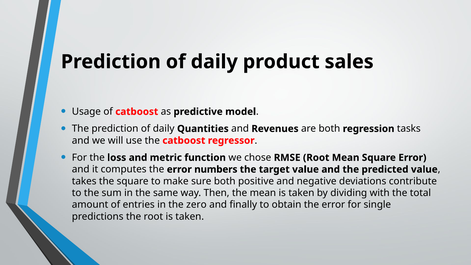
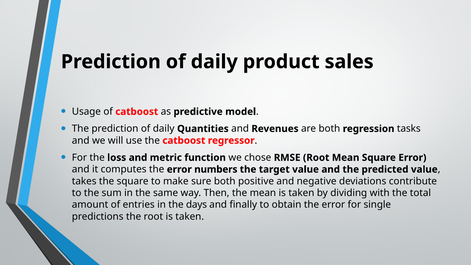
zero: zero -> days
